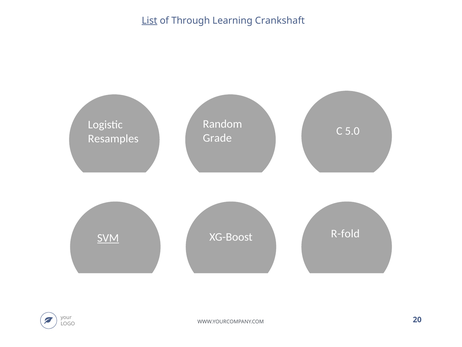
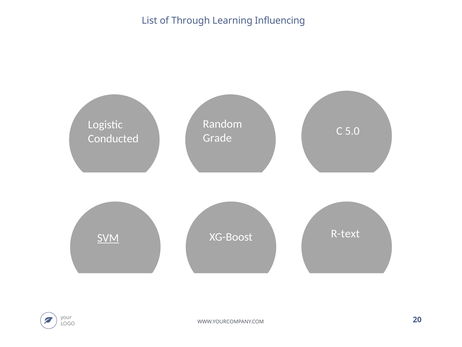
List underline: present -> none
Crankshaft: Crankshaft -> Influencing
Resamples: Resamples -> Conducted
R-fold: R-fold -> R-text
